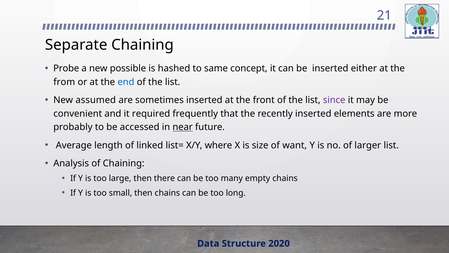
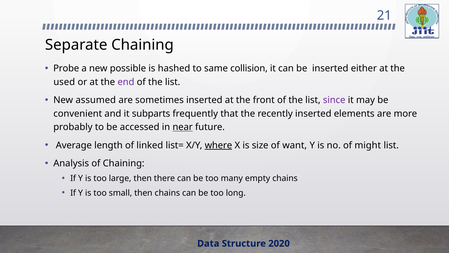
concept: concept -> collision
from: from -> used
end colour: blue -> purple
required: required -> subparts
where underline: none -> present
larger: larger -> might
